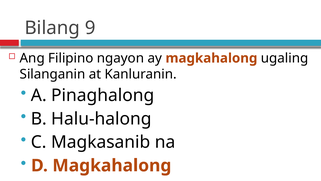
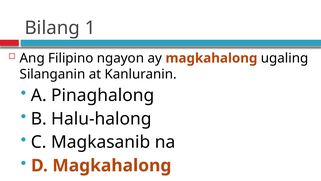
9: 9 -> 1
